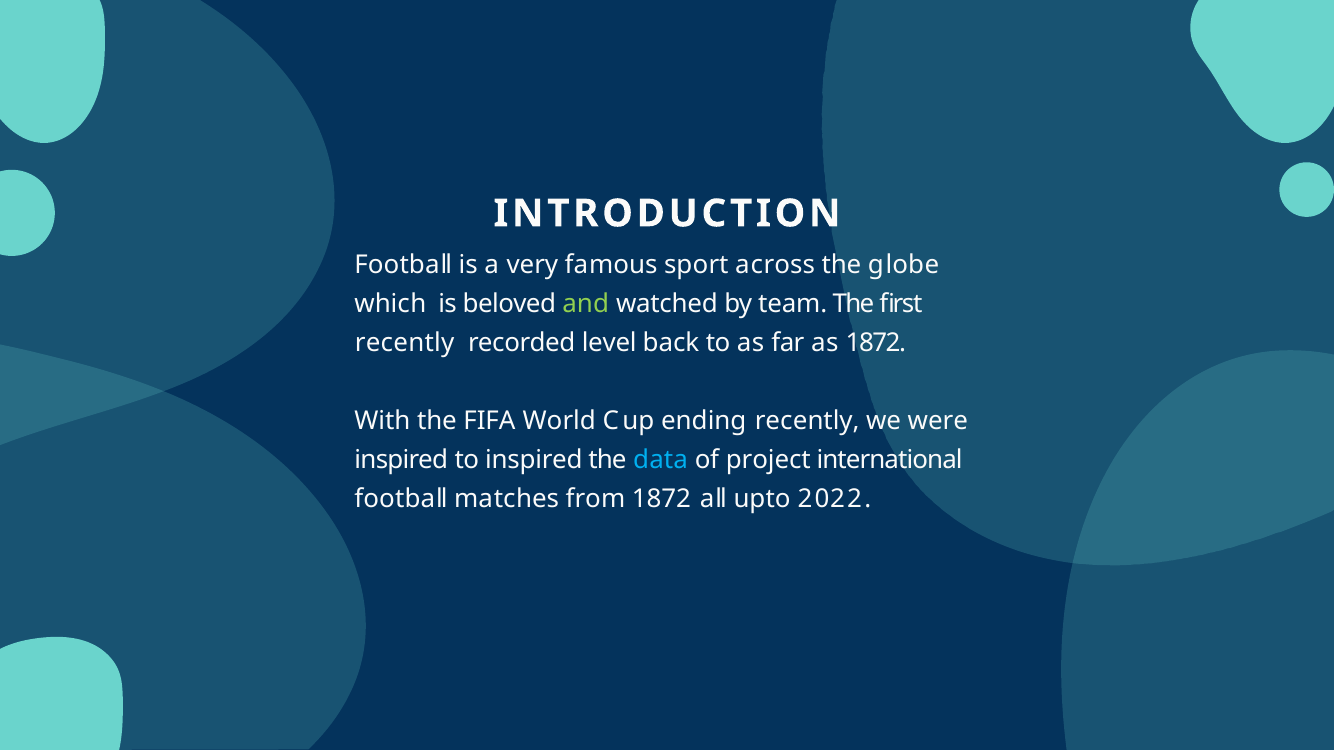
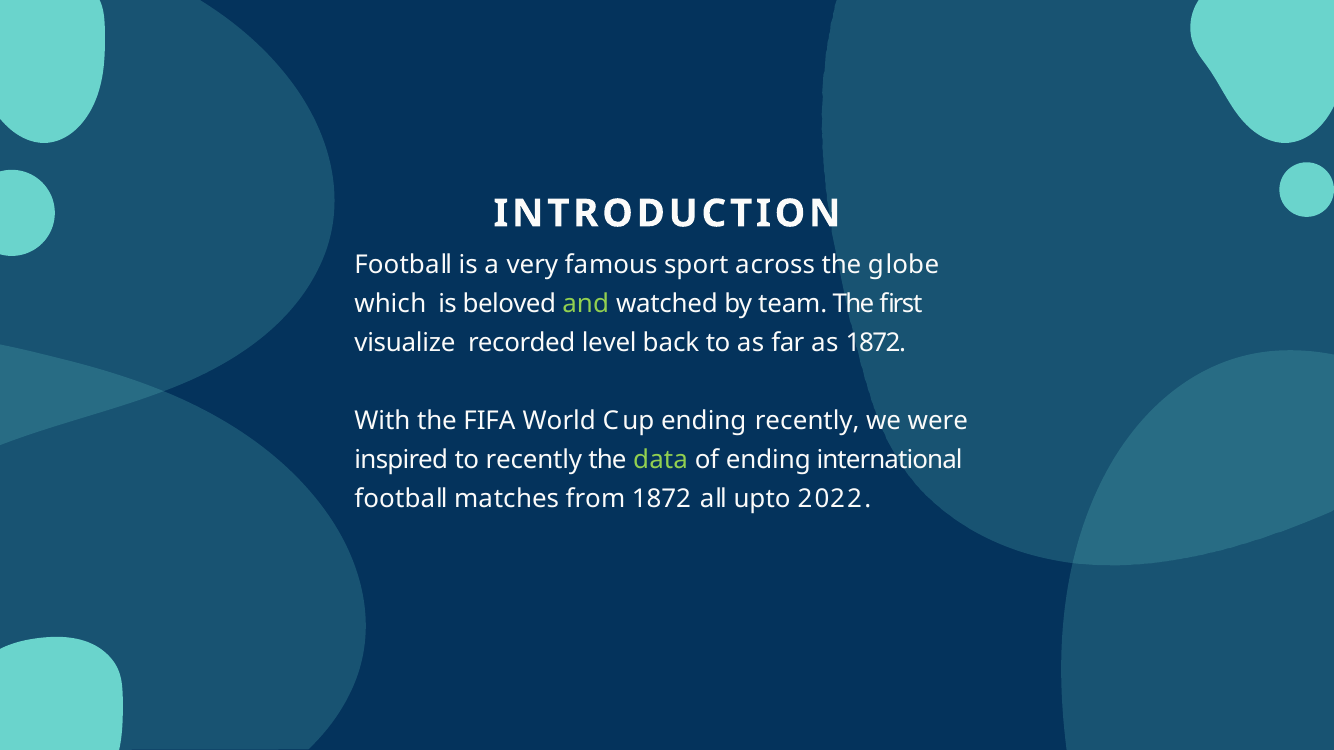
recently at (405, 343): recently -> visualize
to inspired: inspired -> recently
data colour: light blue -> light green
of project: project -> ending
